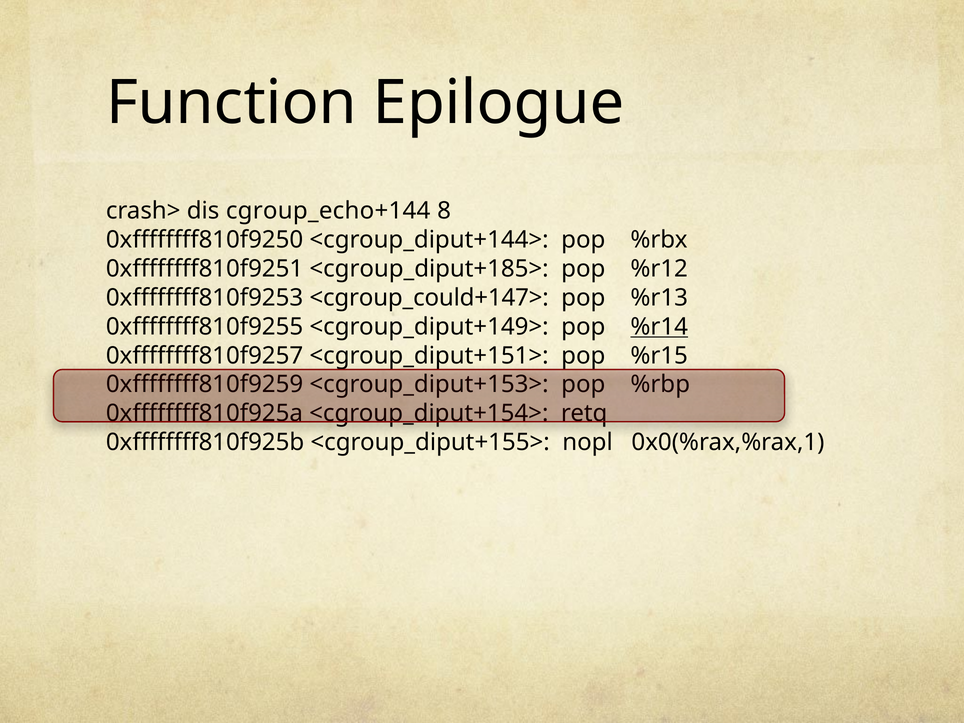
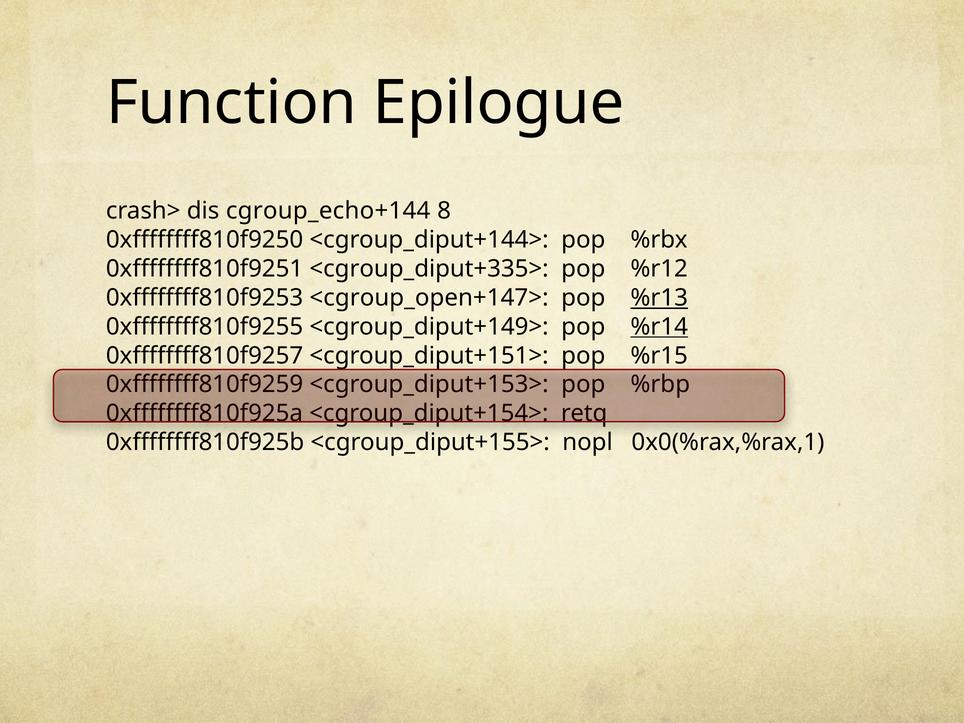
<cgroup_diput+185>: <cgroup_diput+185> -> <cgroup_diput+335>
<cgroup_could+147>: <cgroup_could+147> -> <cgroup_open+147>
%r13 underline: none -> present
